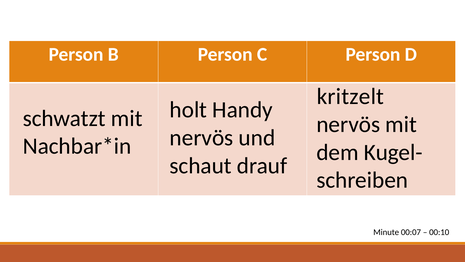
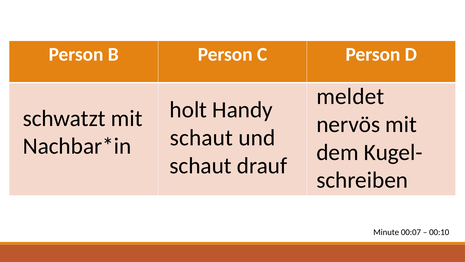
kritzelt: kritzelt -> meldet
nervös at (201, 138): nervös -> schaut
